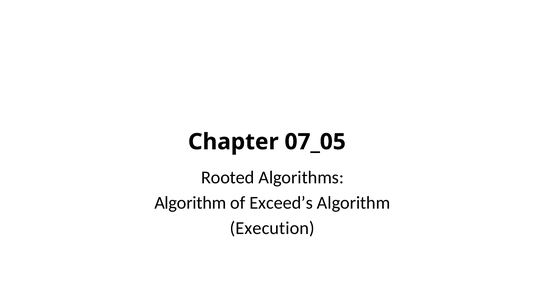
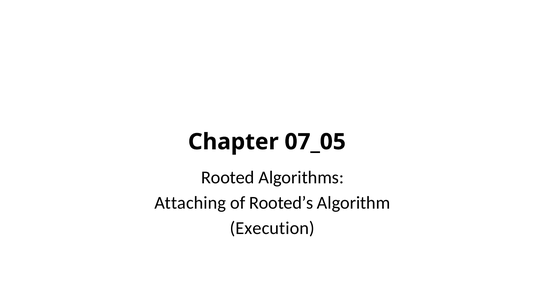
Algorithm at (190, 203): Algorithm -> Attaching
Exceed’s: Exceed’s -> Rooted’s
